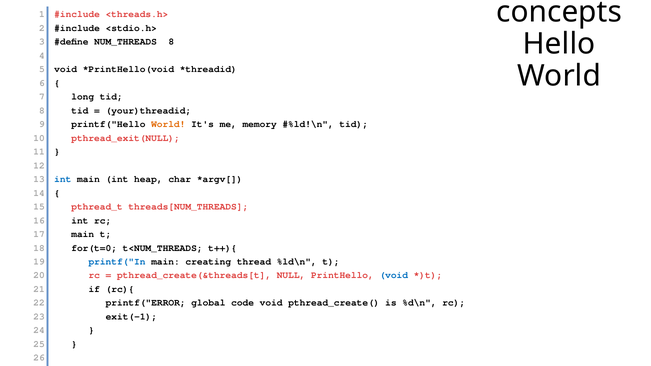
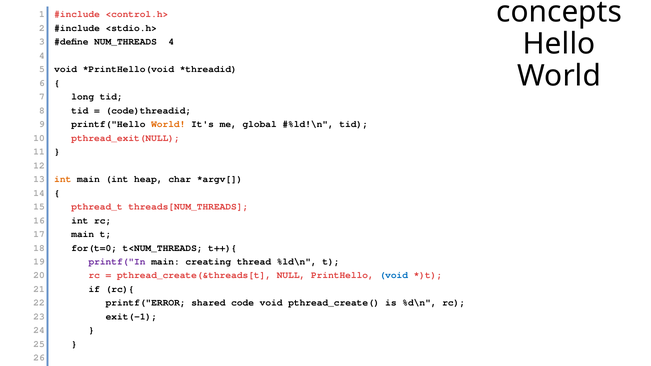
<threads.h>: <threads.h> -> <control.h>
8 at (171, 42): 8 -> 4
your)threadid: your)threadid -> code)threadid
memory: memory -> global
int at (63, 179) colour: blue -> orange
printf("In colour: blue -> purple
global: global -> shared
